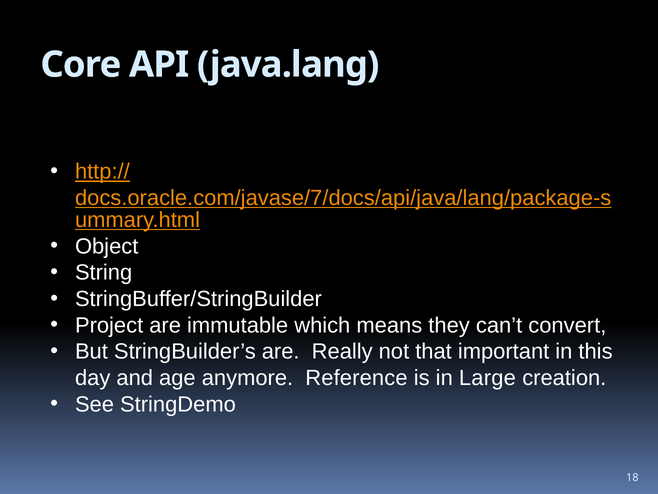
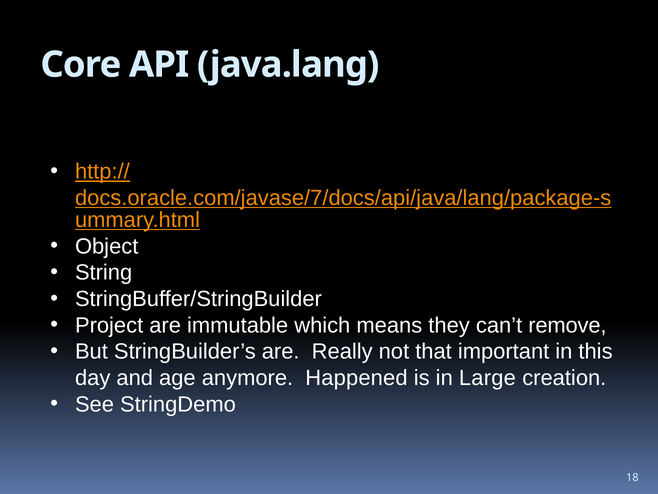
convert: convert -> remove
Reference: Reference -> Happened
